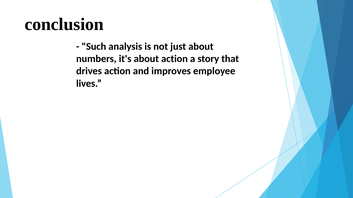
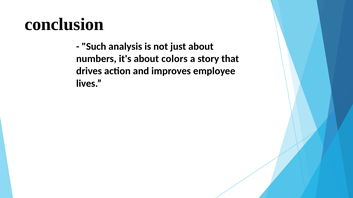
about action: action -> colors
